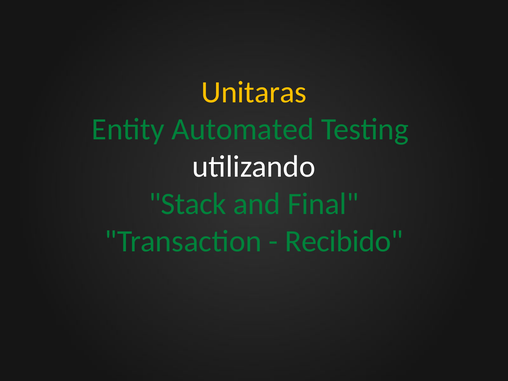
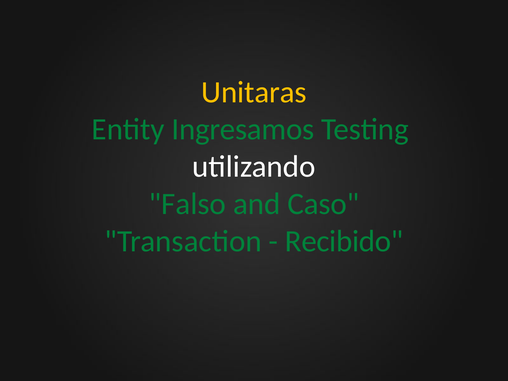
Automated: Automated -> Ingresamos
Stack: Stack -> Falso
Final: Final -> Caso
